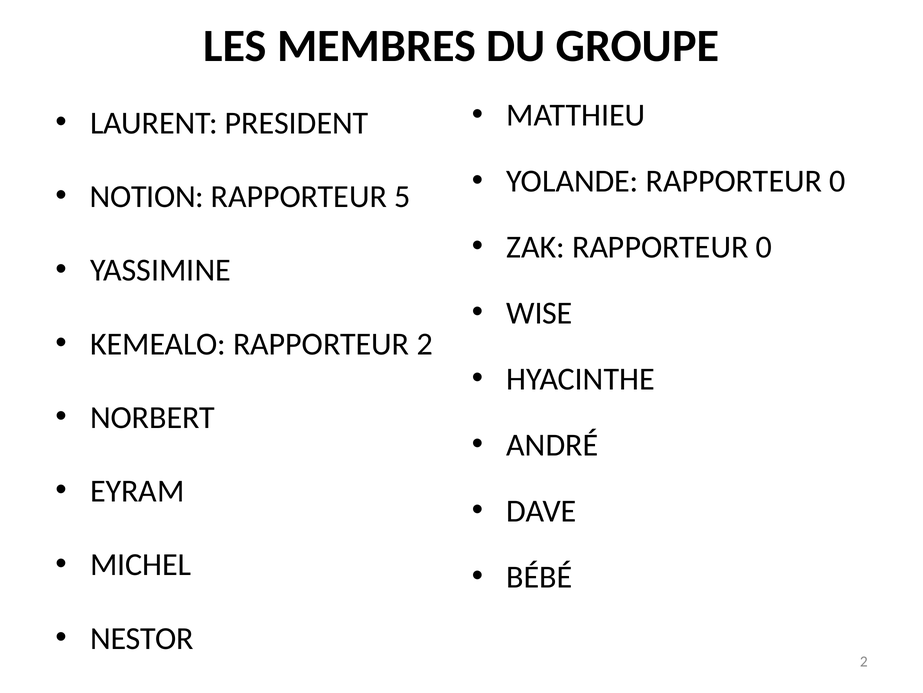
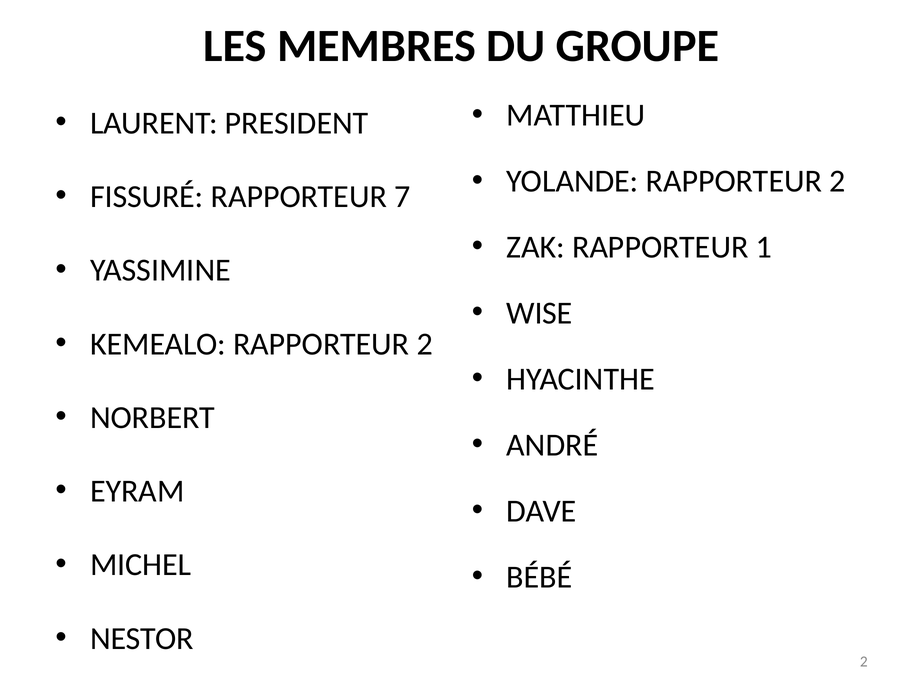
YOLANDE RAPPORTEUR 0: 0 -> 2
NOTION: NOTION -> FISSURÉ
5: 5 -> 7
ZAK RAPPORTEUR 0: 0 -> 1
